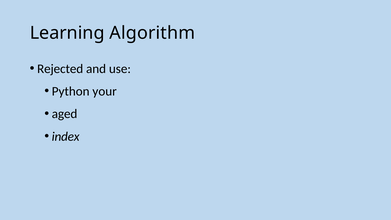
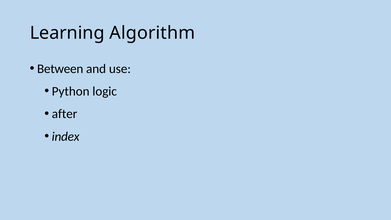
Rejected: Rejected -> Between
your: your -> logic
aged: aged -> after
